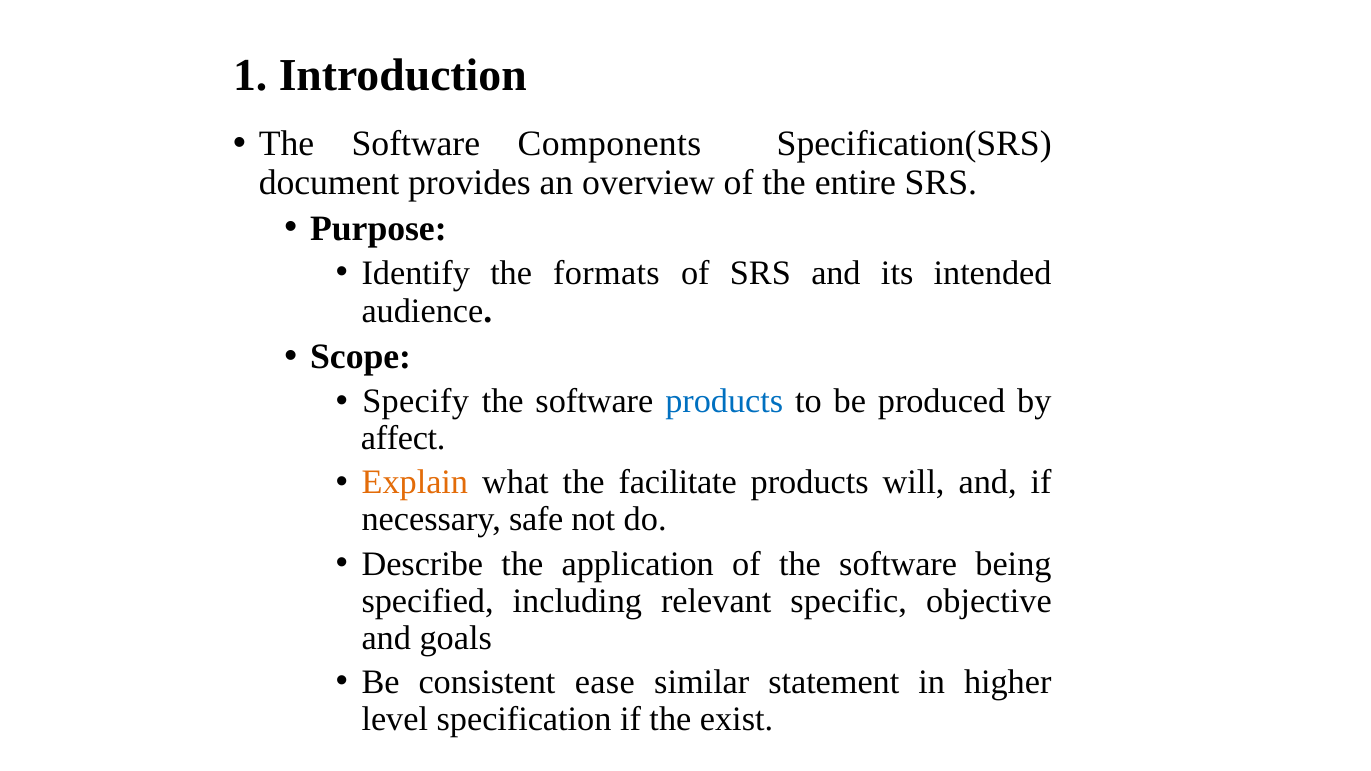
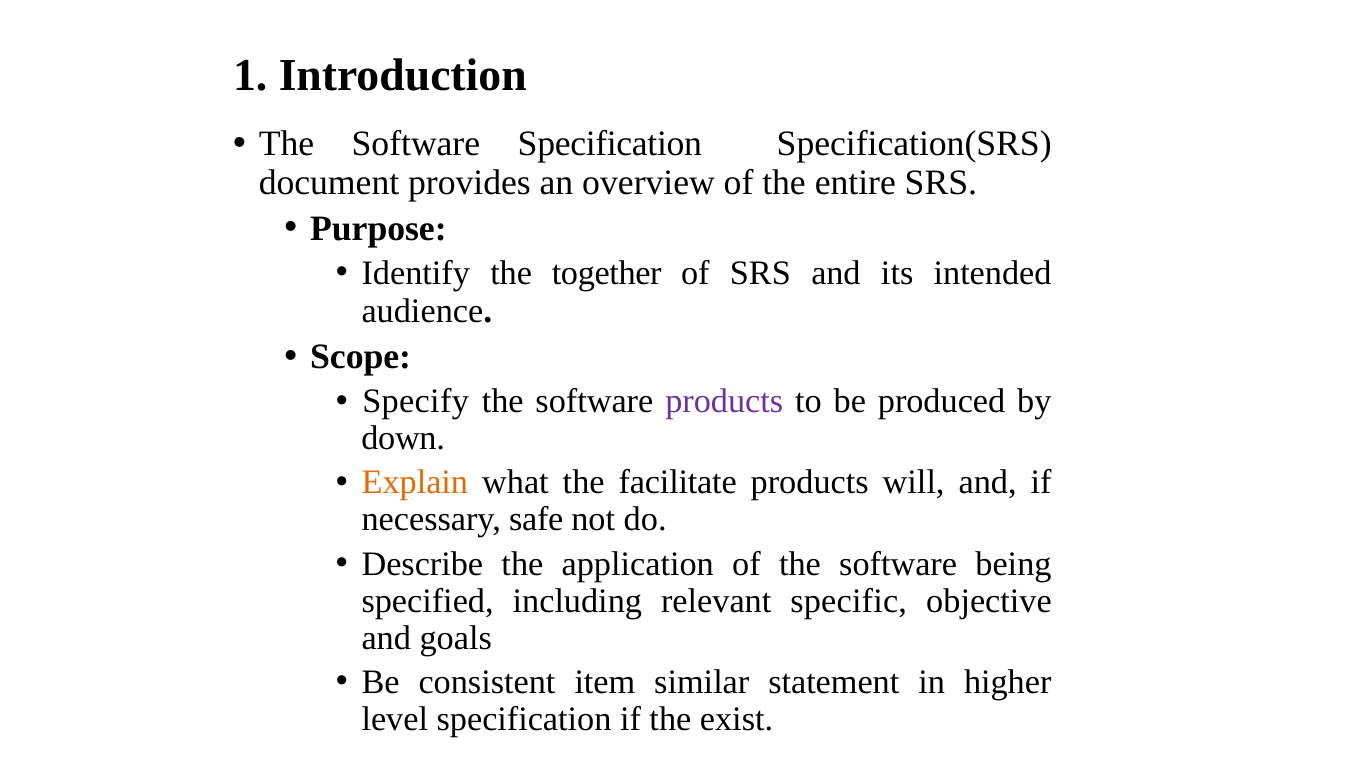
Software Components: Components -> Specification
formats: formats -> together
products at (724, 402) colour: blue -> purple
affect: affect -> down
ease: ease -> item
